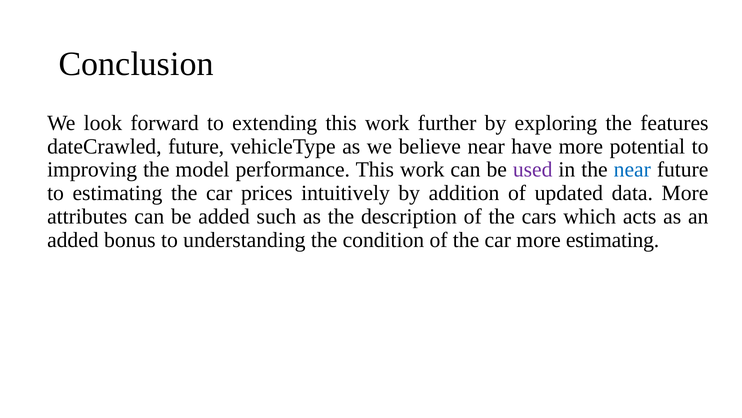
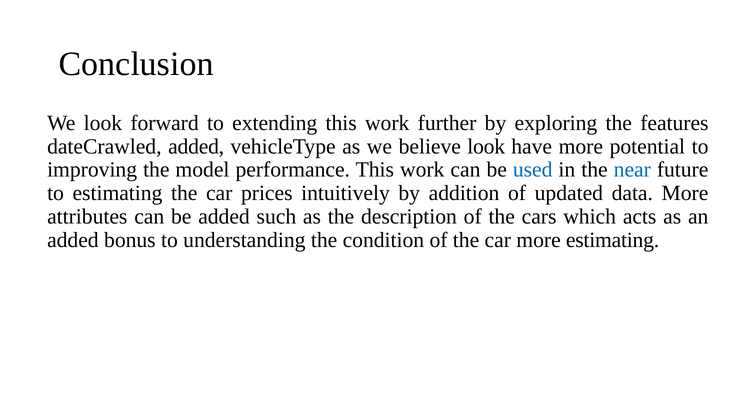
dateCrawled future: future -> added
believe near: near -> look
used colour: purple -> blue
